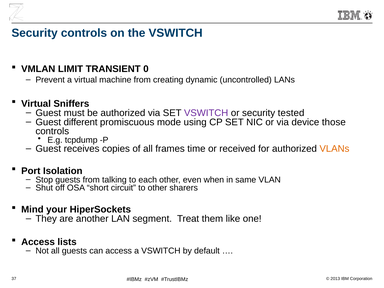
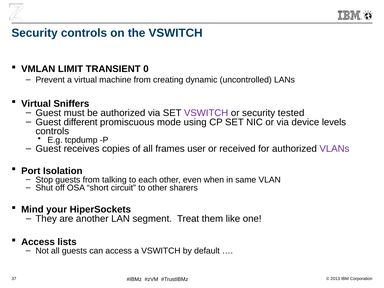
those: those -> levels
time: time -> user
VLANs colour: orange -> purple
